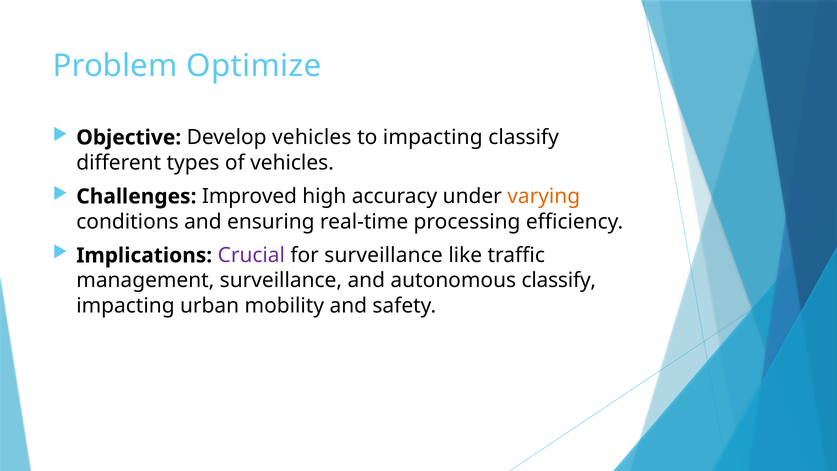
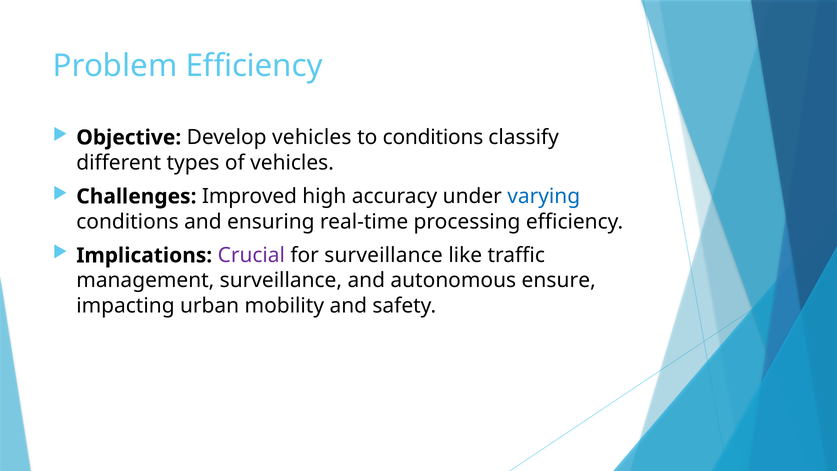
Problem Optimize: Optimize -> Efficiency
to impacting: impacting -> conditions
varying colour: orange -> blue
autonomous classify: classify -> ensure
